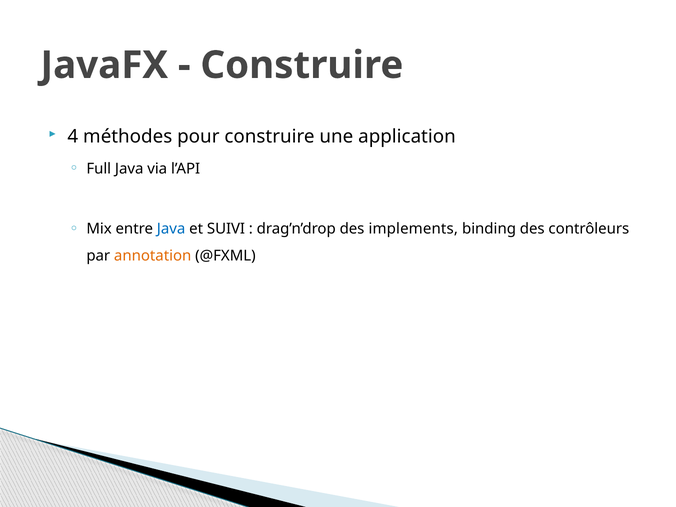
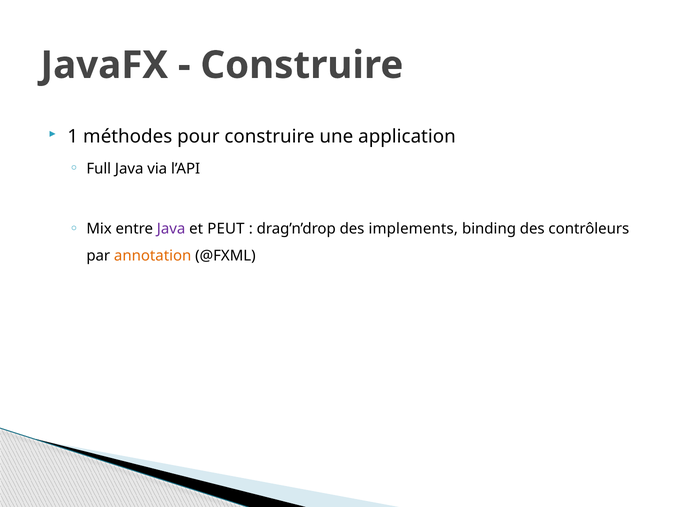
4: 4 -> 1
Java at (171, 229) colour: blue -> purple
SUIVI: SUIVI -> PEUT
